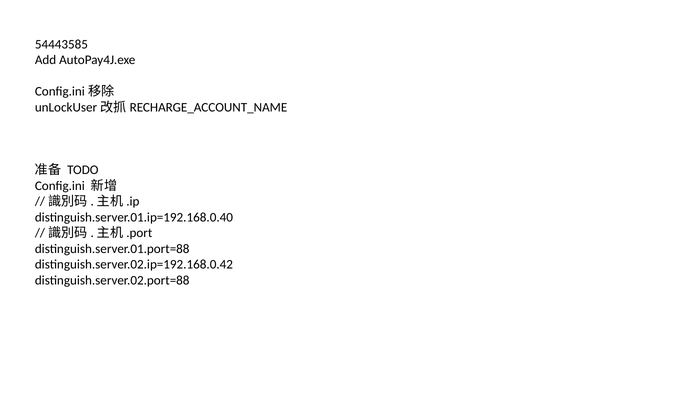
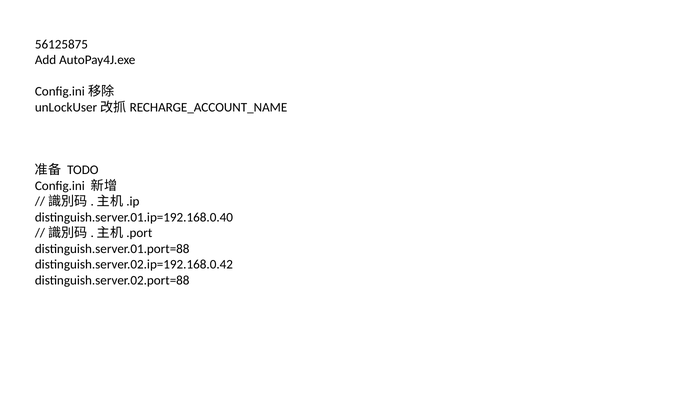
54443585: 54443585 -> 56125875
